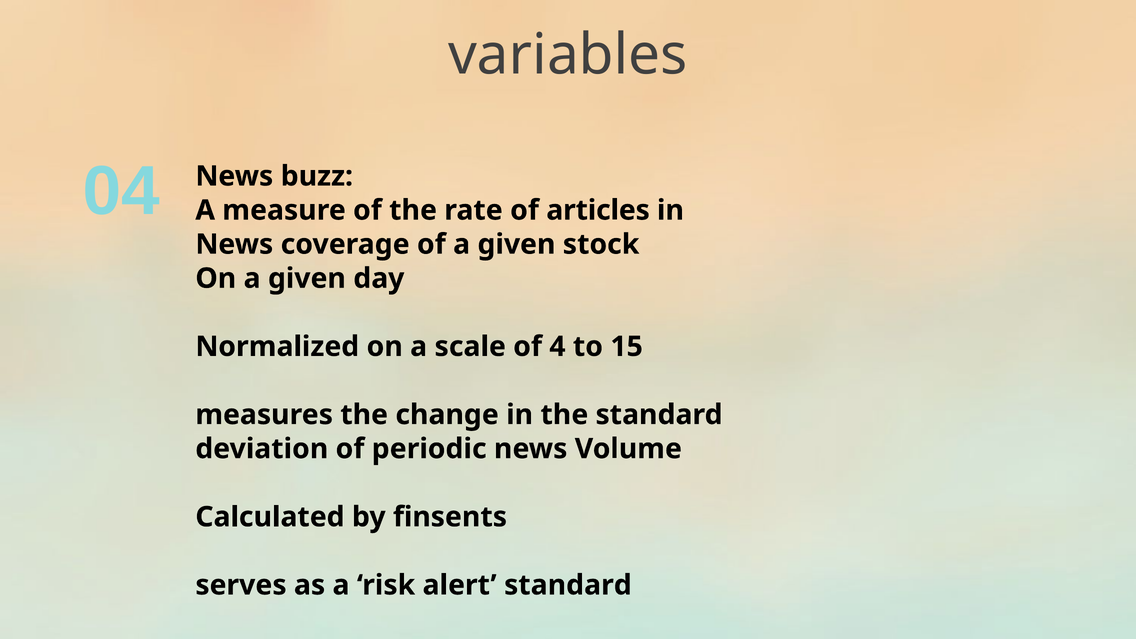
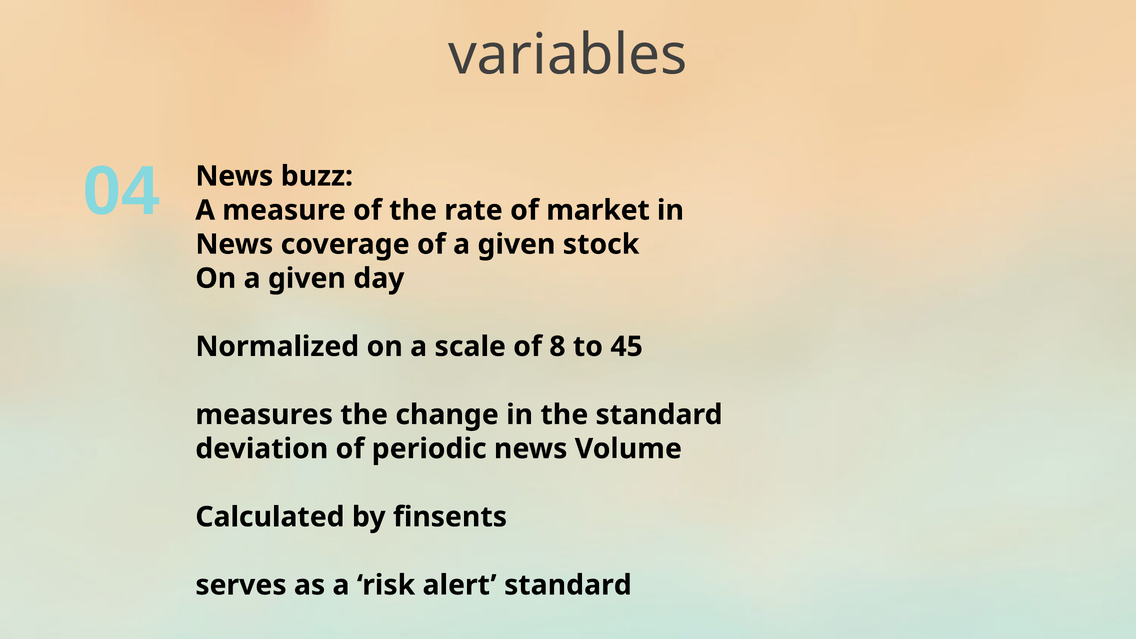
articles: articles -> market
4: 4 -> 8
15: 15 -> 45
